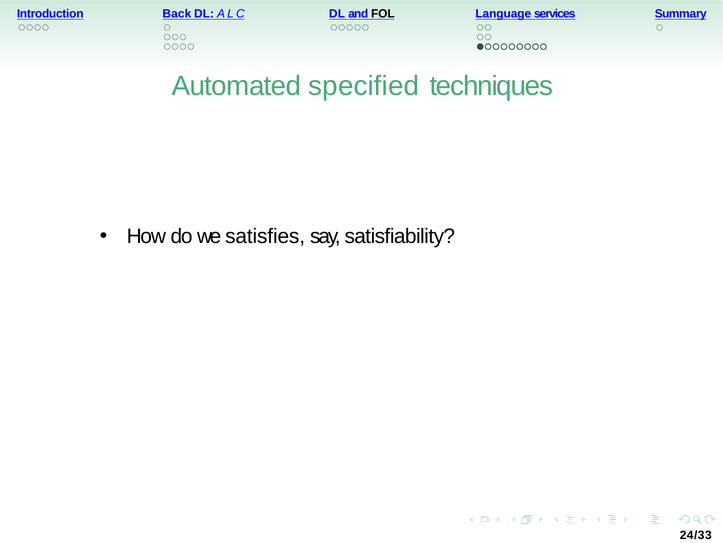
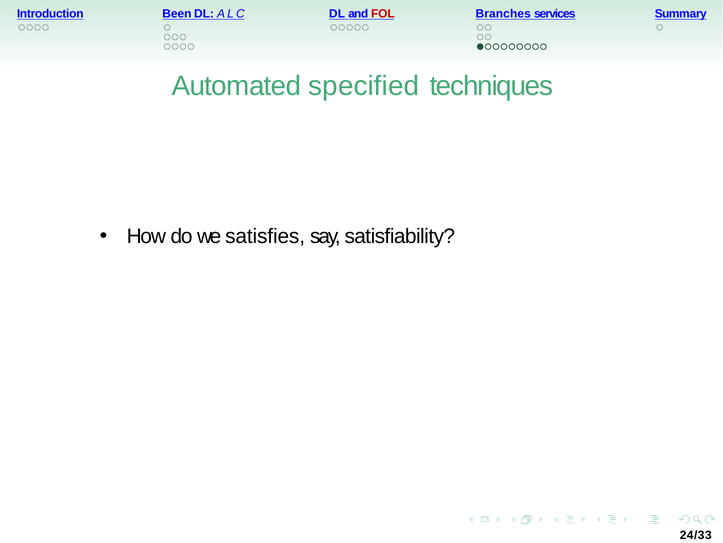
Back: Back -> Been
FOL colour: black -> red
Language: Language -> Branches
